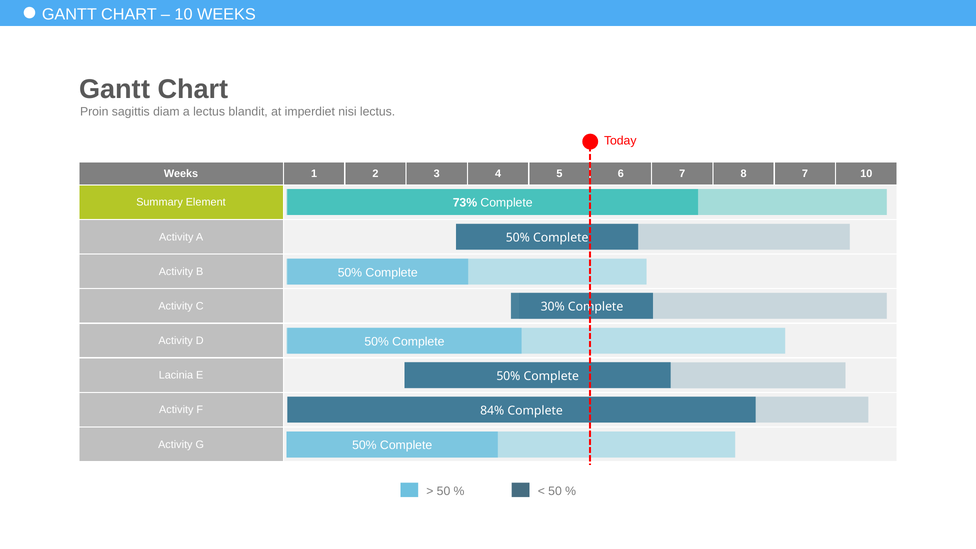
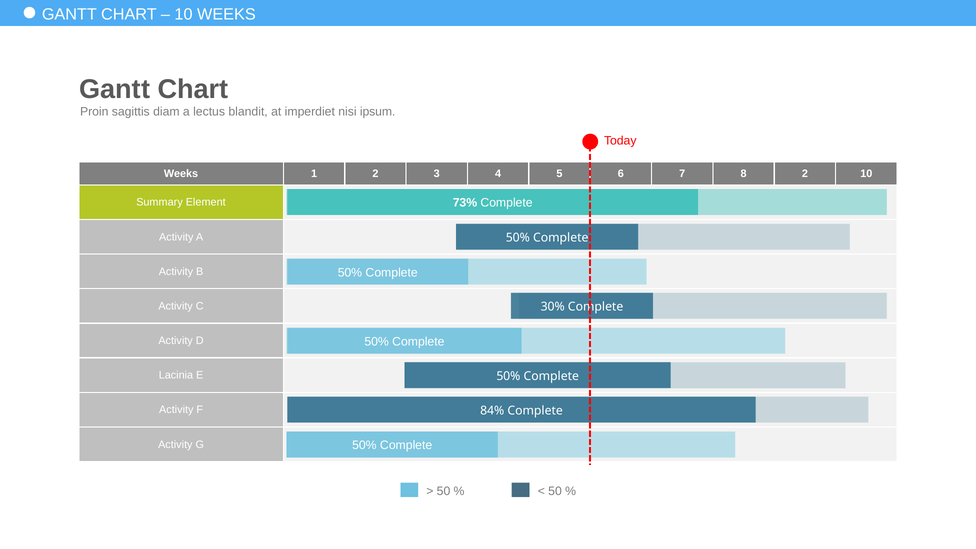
nisi lectus: lectus -> ipsum
8 7: 7 -> 2
